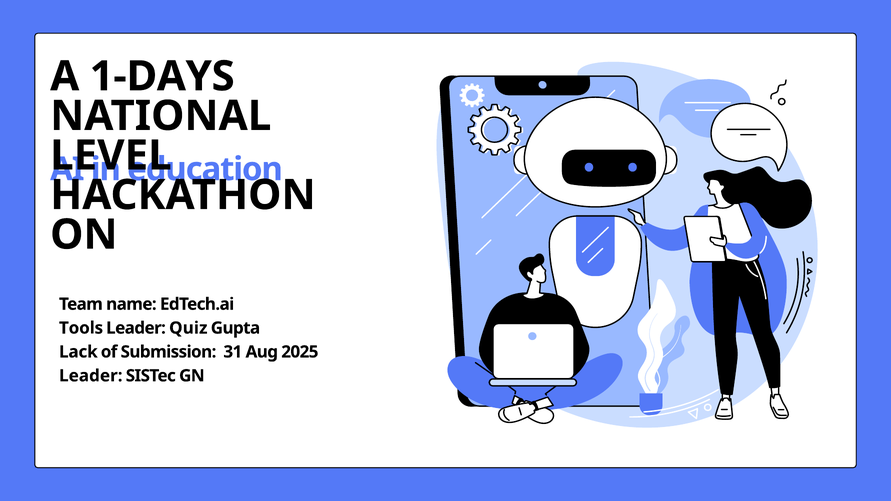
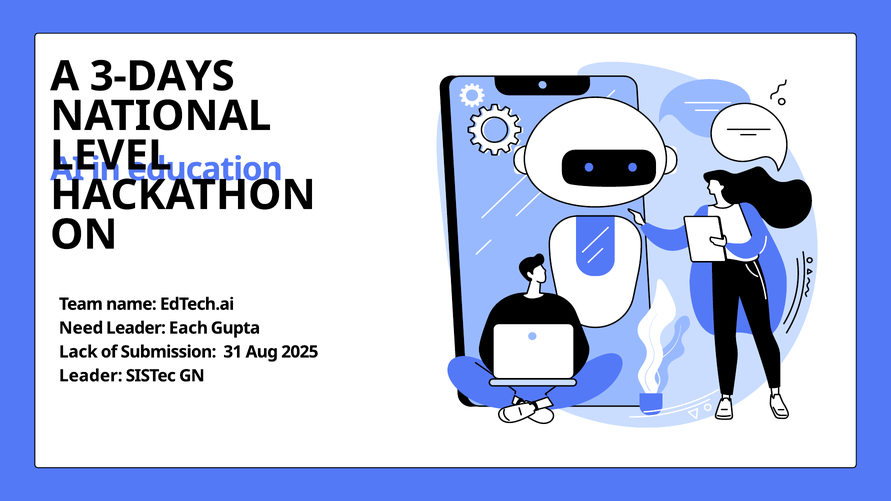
1-DAYS: 1-DAYS -> 3-DAYS
Tools: Tools -> Need
Quiz: Quiz -> Each
